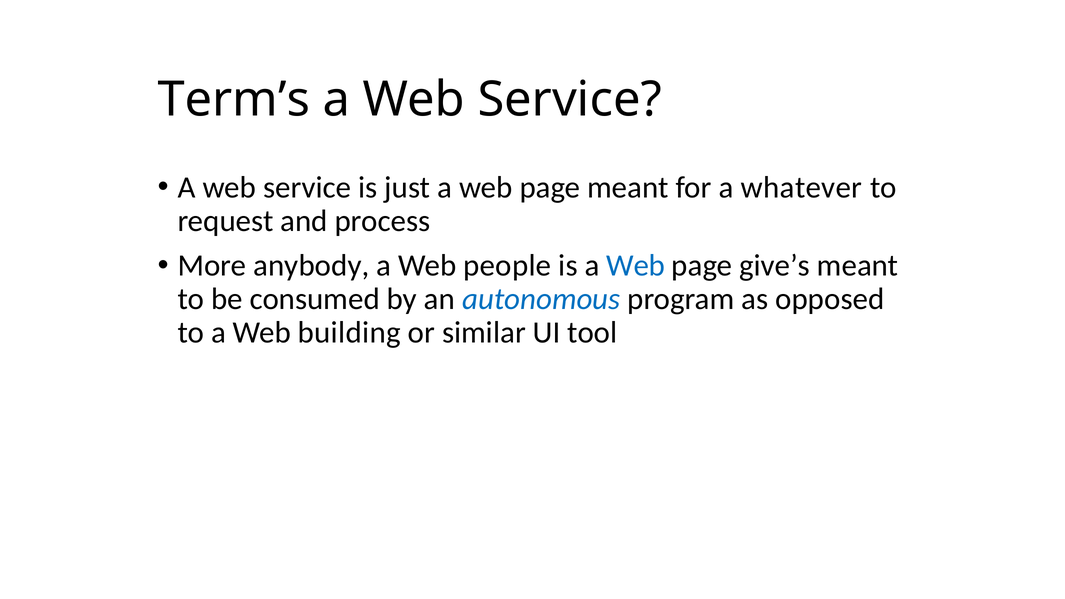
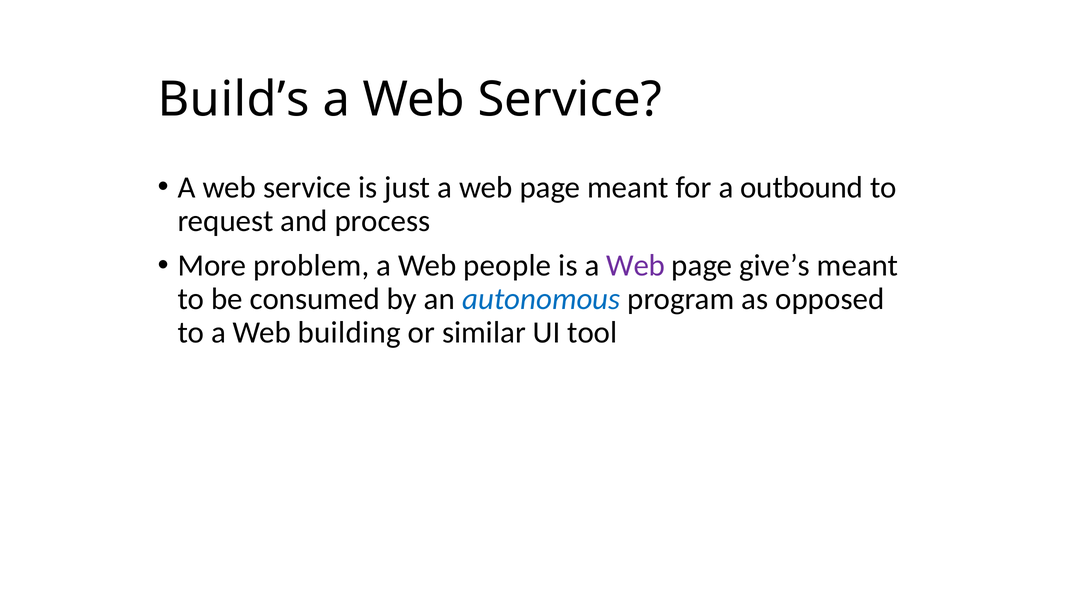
Term’s: Term’s -> Build’s
whatever: whatever -> outbound
anybody: anybody -> problem
Web at (636, 266) colour: blue -> purple
